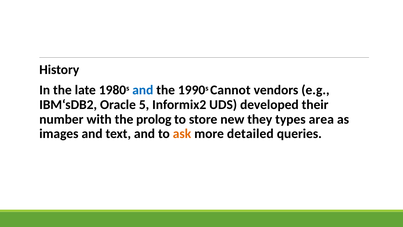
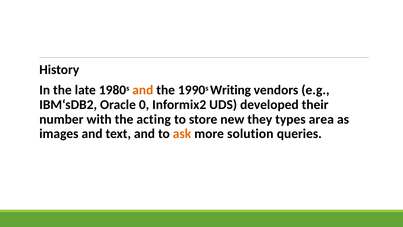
and at (143, 90) colour: blue -> orange
Cannot: Cannot -> Writing
5: 5 -> 0
prolog: prolog -> acting
detailed: detailed -> solution
